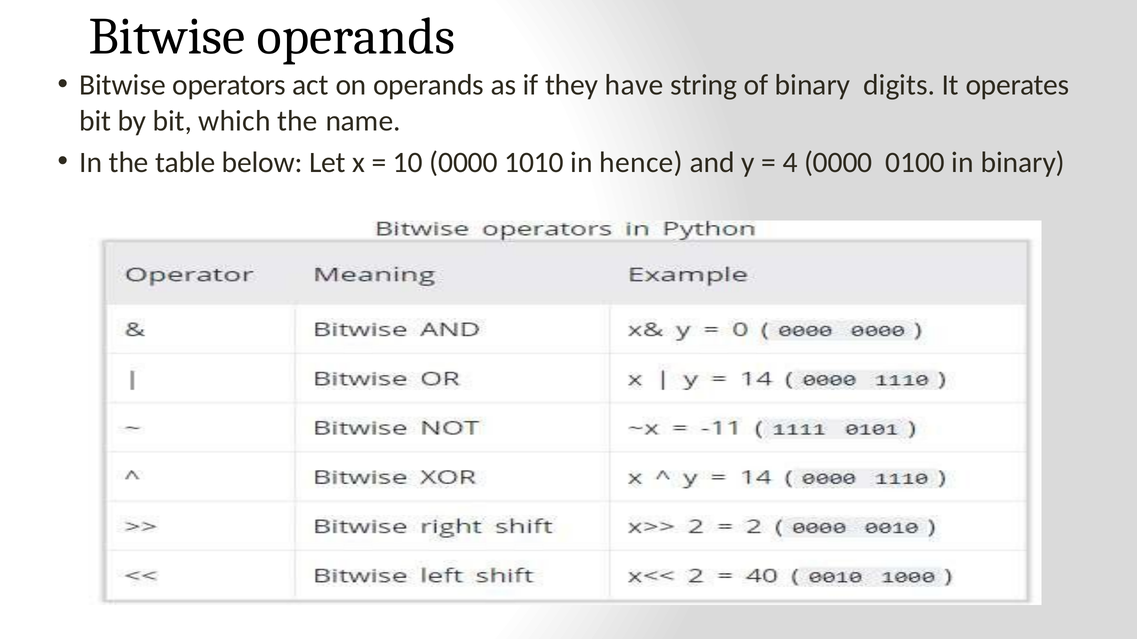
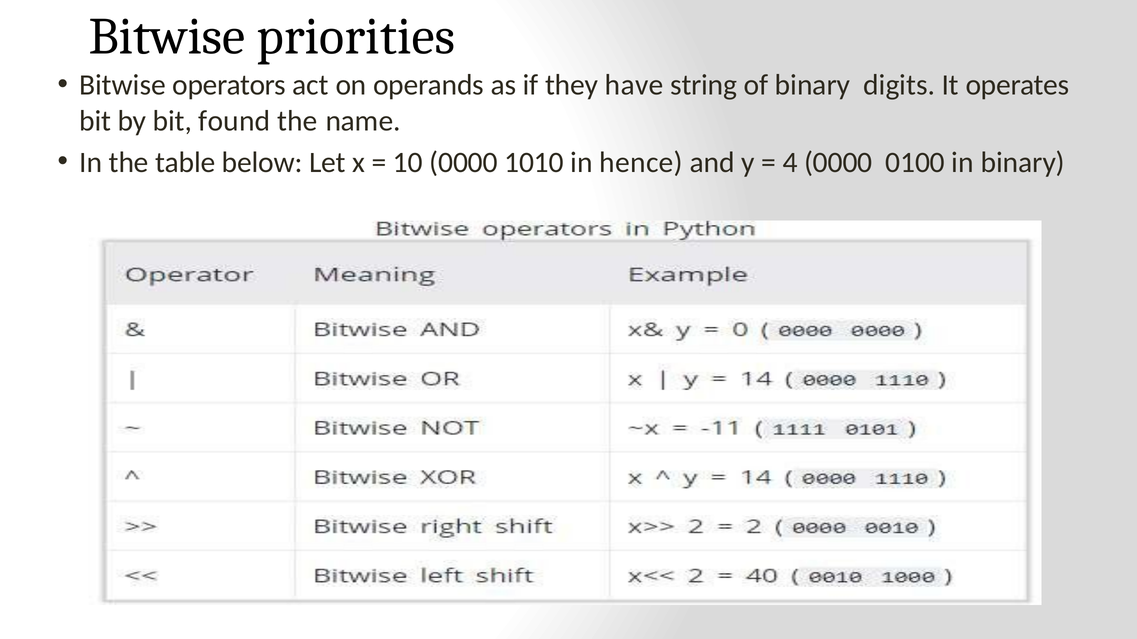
Bitwise operands: operands -> priorities
which: which -> found
